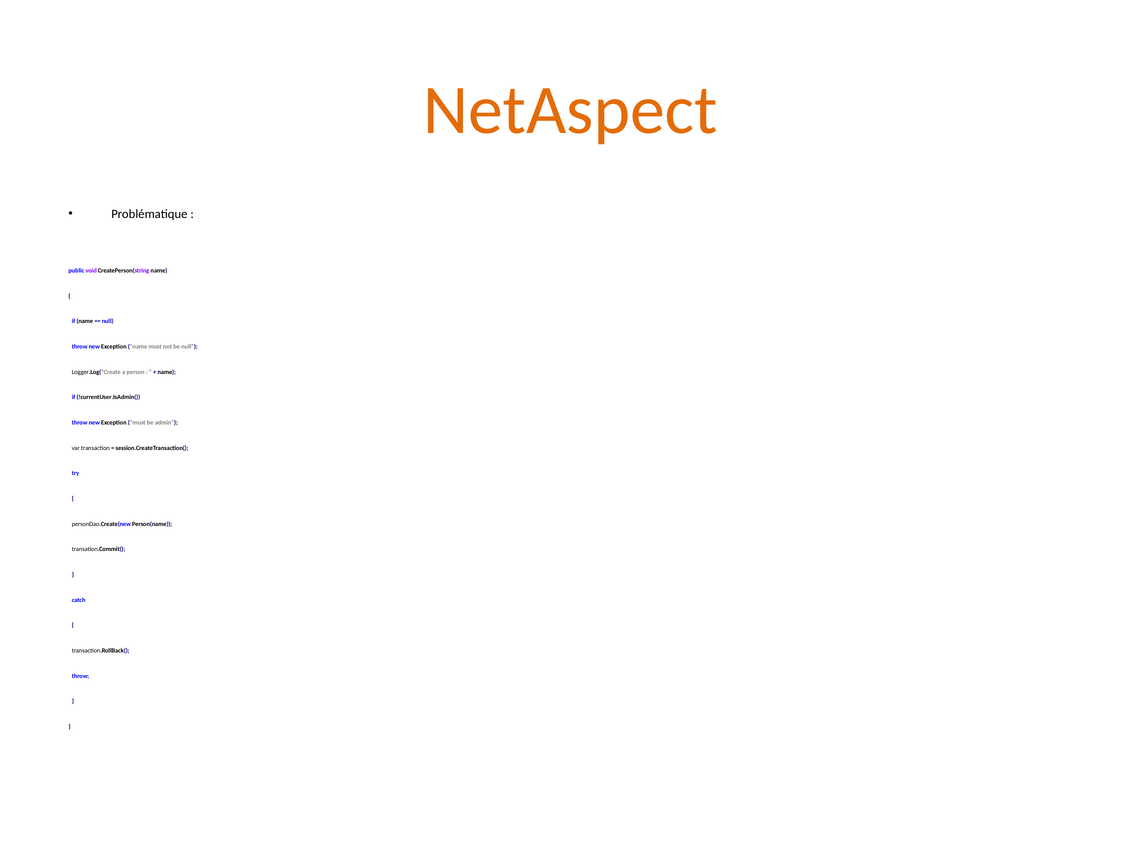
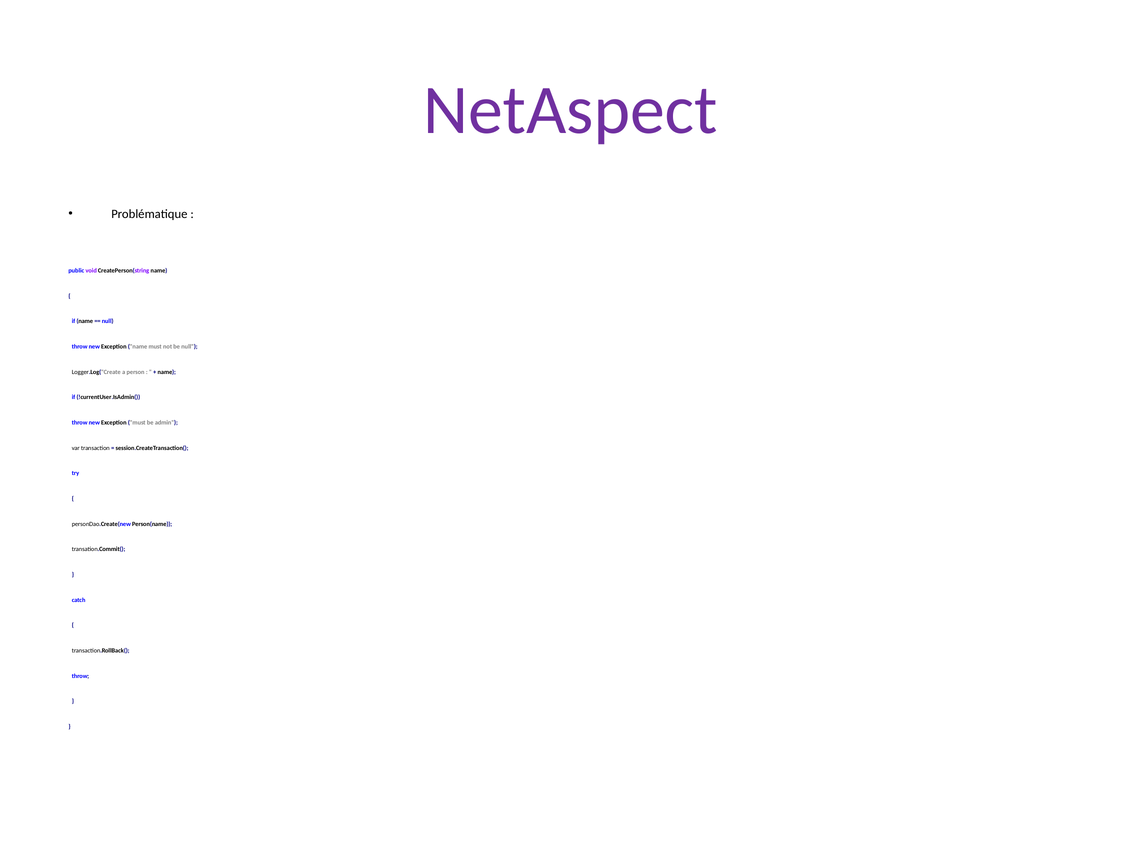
NetAspect colour: orange -> purple
